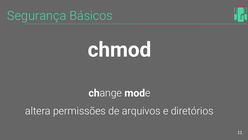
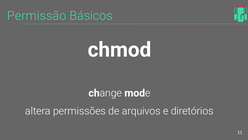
Segurança: Segurança -> Permissão
